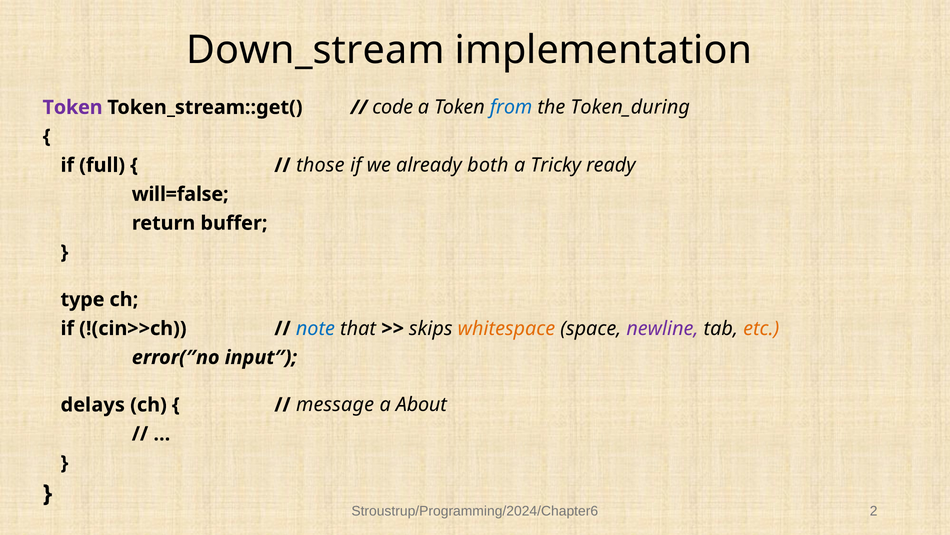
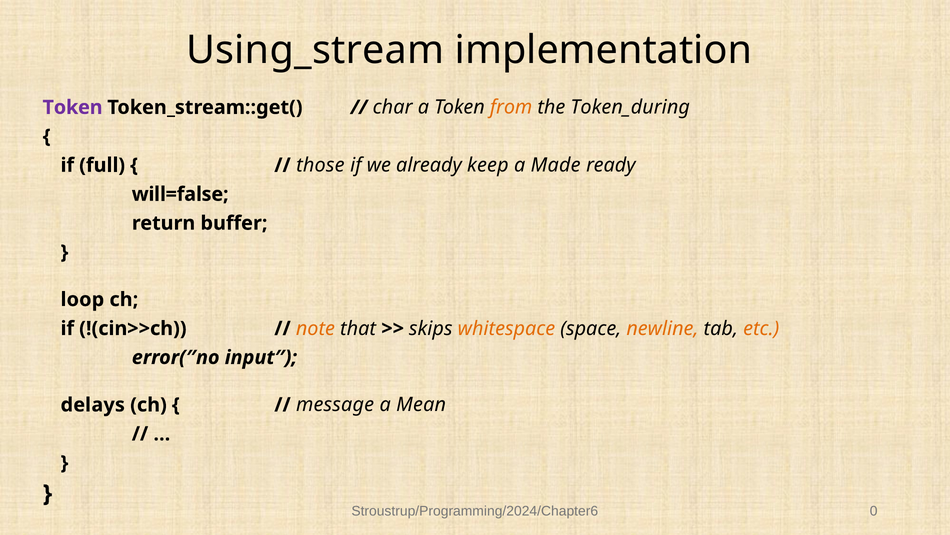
Down_stream: Down_stream -> Using_stream
code: code -> char
from colour: blue -> orange
both: both -> keep
Tricky: Tricky -> Made
type: type -> loop
note colour: blue -> orange
newline colour: purple -> orange
About: About -> Mean
2: 2 -> 0
